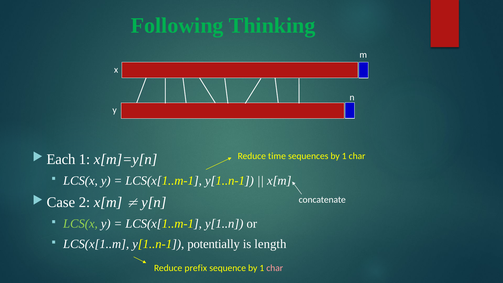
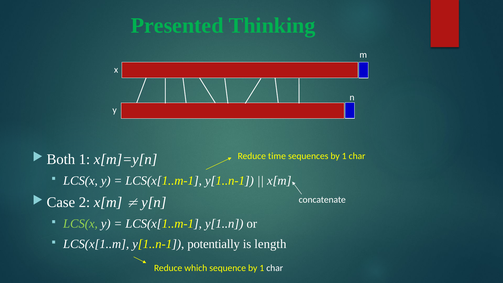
Following: Following -> Presented
Each: Each -> Both
prefix: prefix -> which
char at (275, 268) colour: pink -> white
